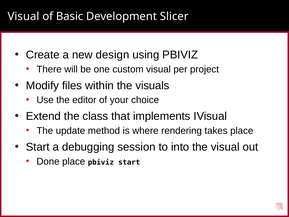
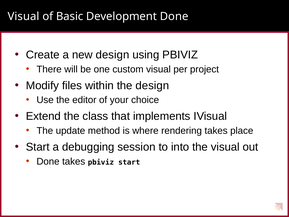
Development Slicer: Slicer -> Done
the visuals: visuals -> design
Done place: place -> takes
